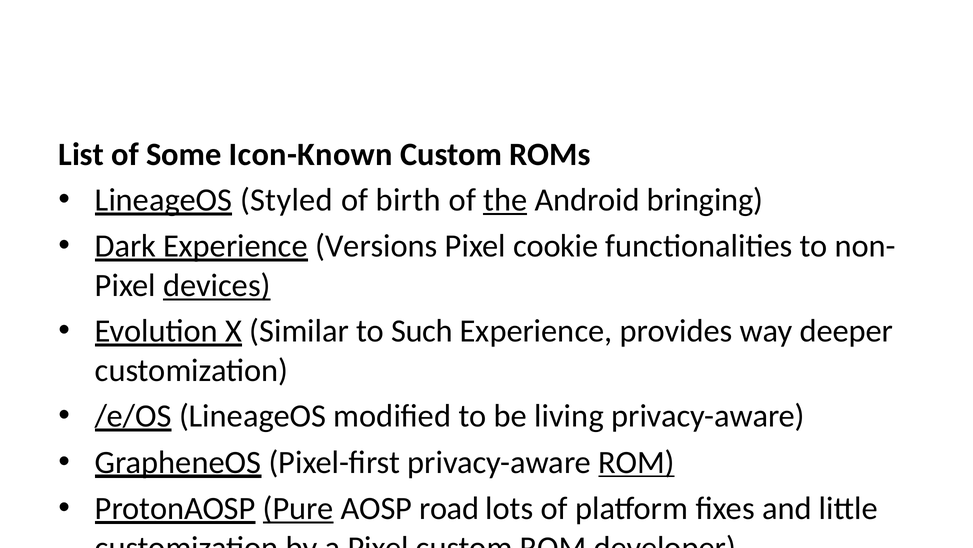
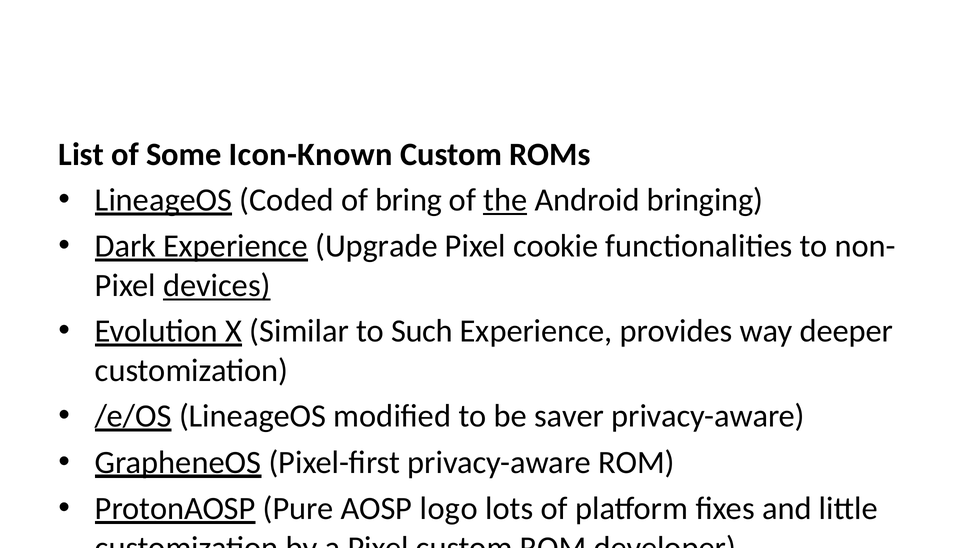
Styled: Styled -> Coded
of birth: birth -> bring
Versions: Versions -> Upgrade
living: living -> saver
ROM at (637, 462) underline: present -> none
Pure underline: present -> none
road: road -> logo
